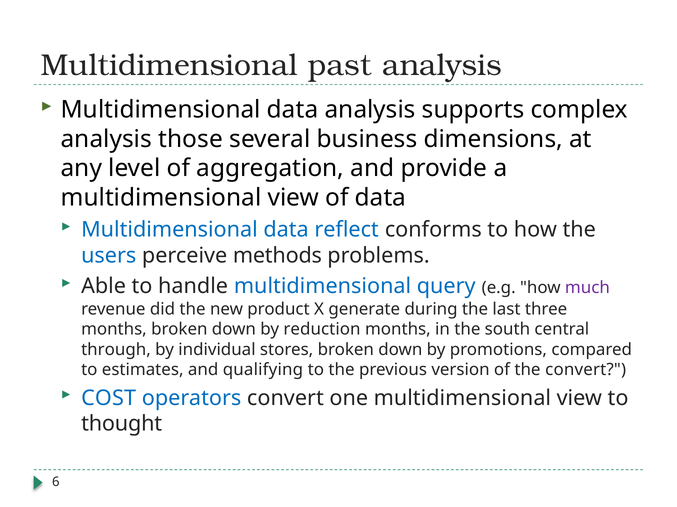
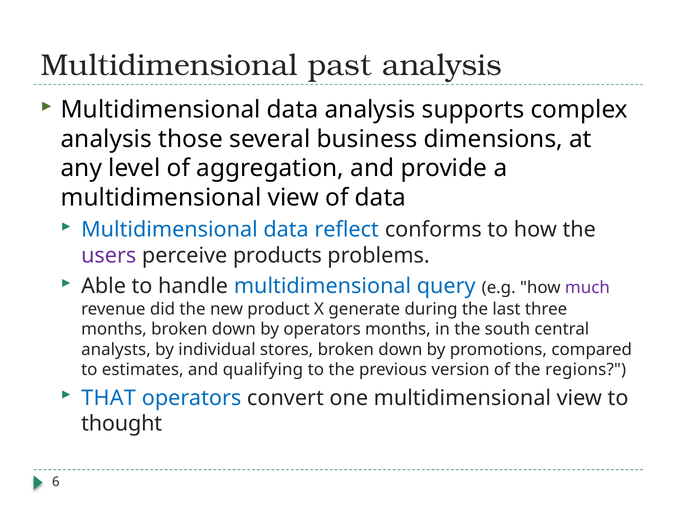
users colour: blue -> purple
methods: methods -> products
by reduction: reduction -> operators
through: through -> analysts
the convert: convert -> regions
COST: COST -> THAT
